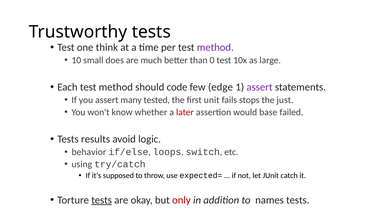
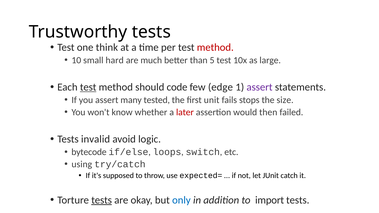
method at (215, 47) colour: purple -> red
does: does -> hard
0: 0 -> 5
test at (88, 87) underline: none -> present
just: just -> size
base: base -> then
results: results -> invalid
behavior: behavior -> bytecode
only colour: red -> blue
names: names -> import
